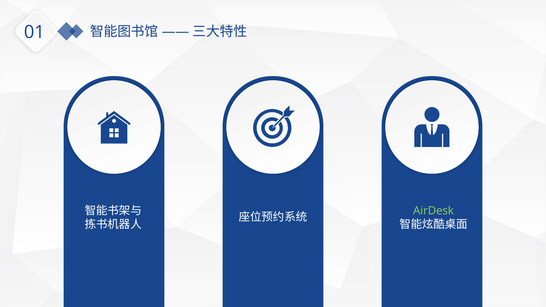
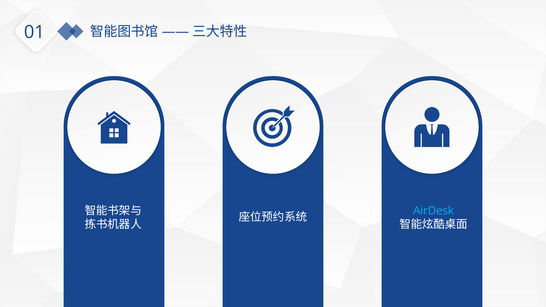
AirDesk colour: light green -> light blue
